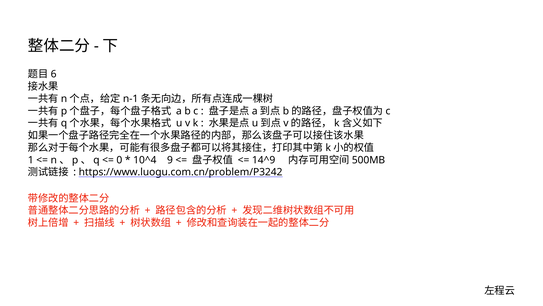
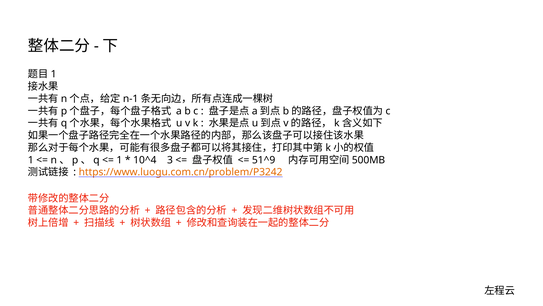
6 at (54, 74): 6 -> 1
0 at (119, 160): 0 -> 1
9: 9 -> 3
14^9: 14^9 -> 51^9
https://www.luogu.com.cn/problem/P3242 colour: black -> orange
